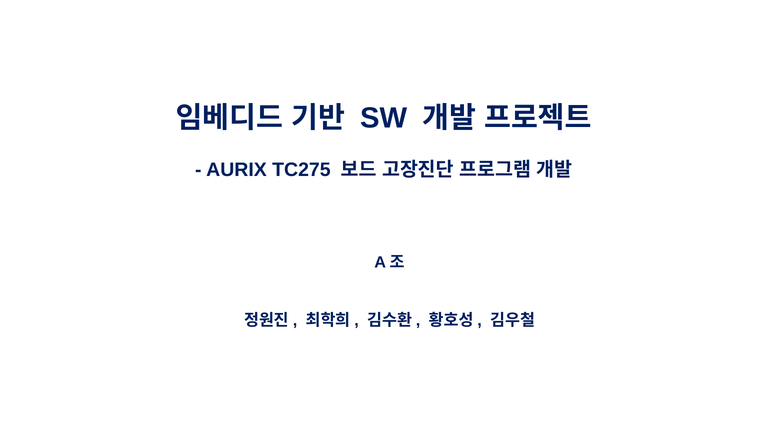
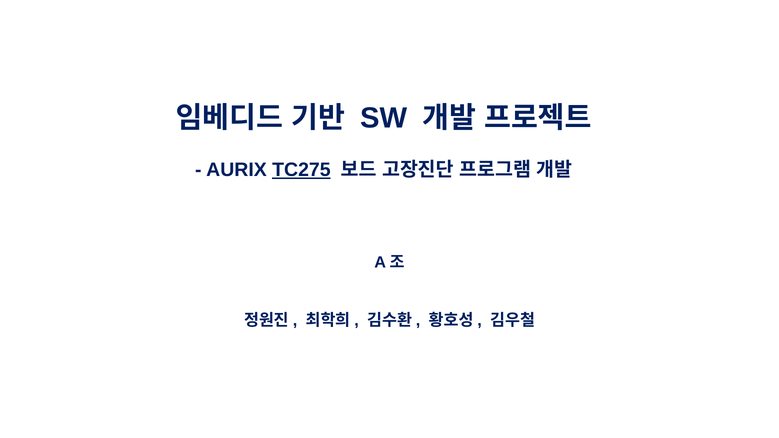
TC275 underline: none -> present
